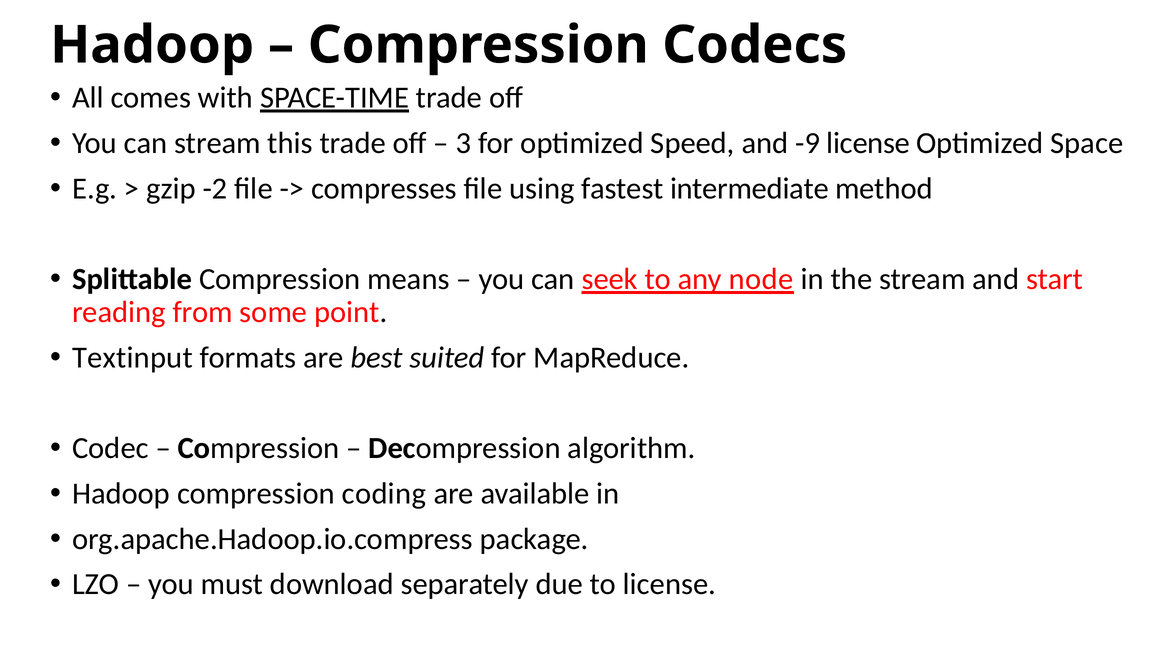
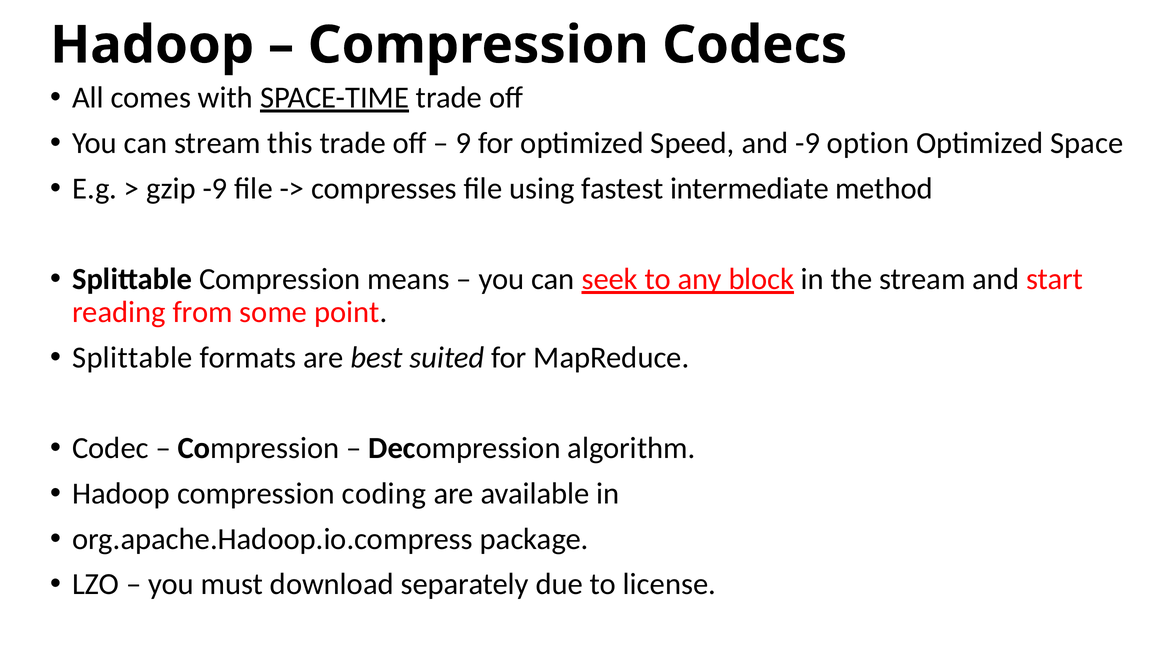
3: 3 -> 9
-9 license: license -> option
gzip -2: -2 -> -9
node: node -> block
Textinput at (132, 357): Textinput -> Splittable
